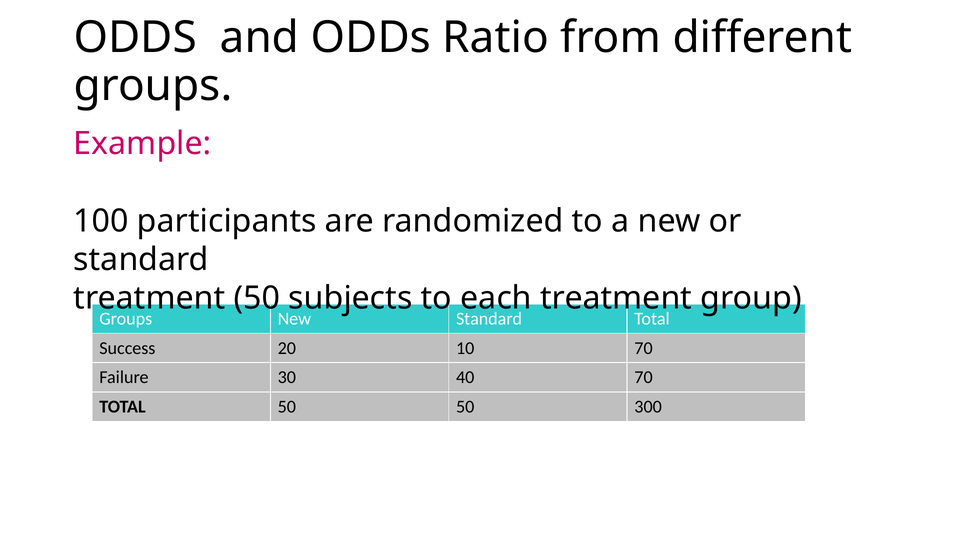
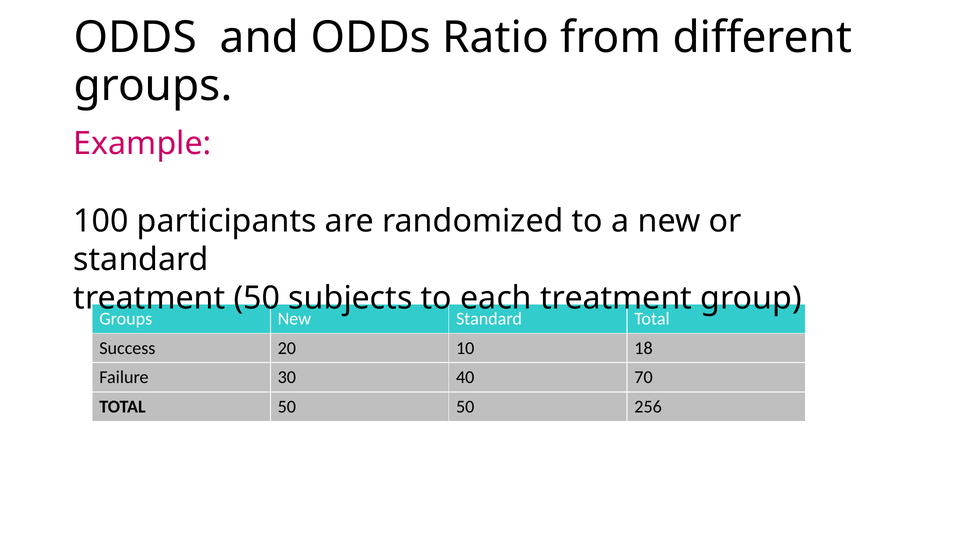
10 70: 70 -> 18
300: 300 -> 256
